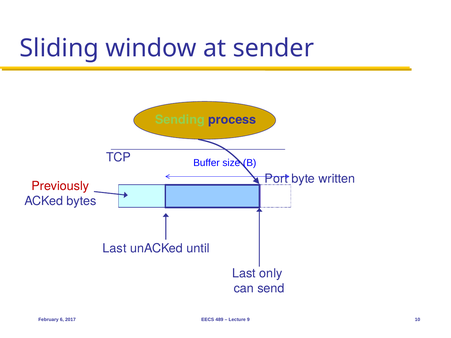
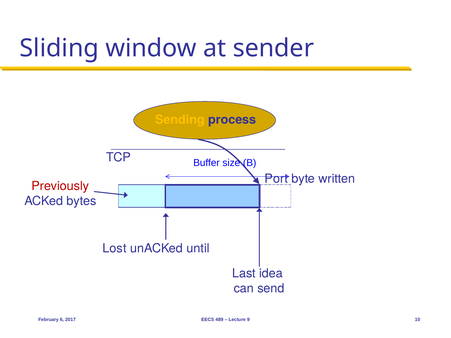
Sending colour: light green -> yellow
Last at (114, 249): Last -> Lost
only: only -> idea
